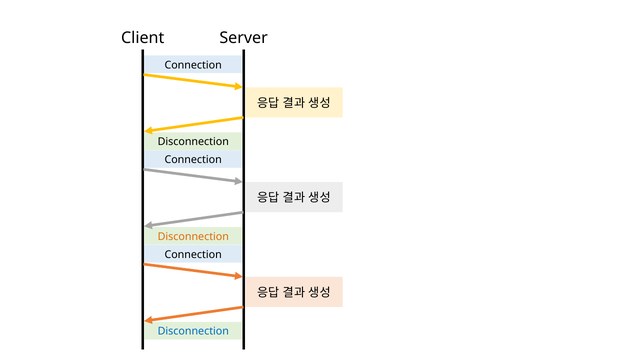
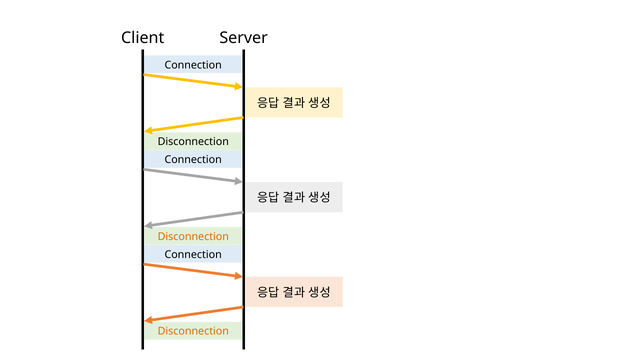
Disconnection at (193, 331) colour: blue -> orange
